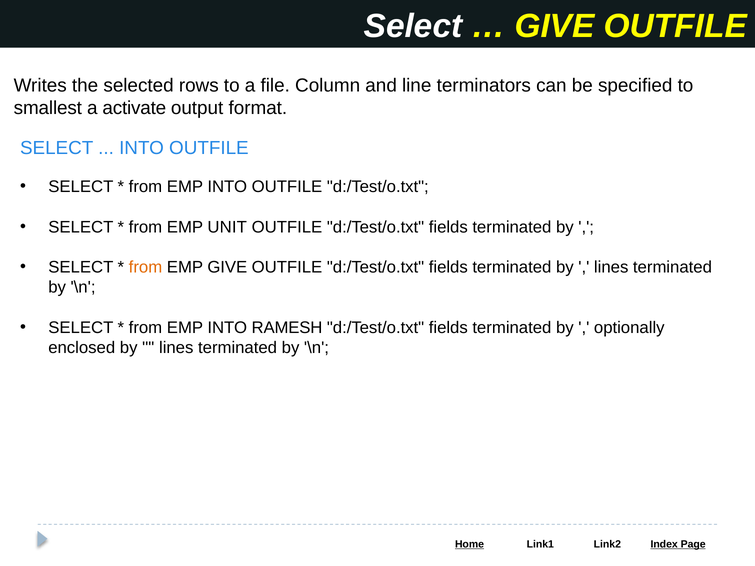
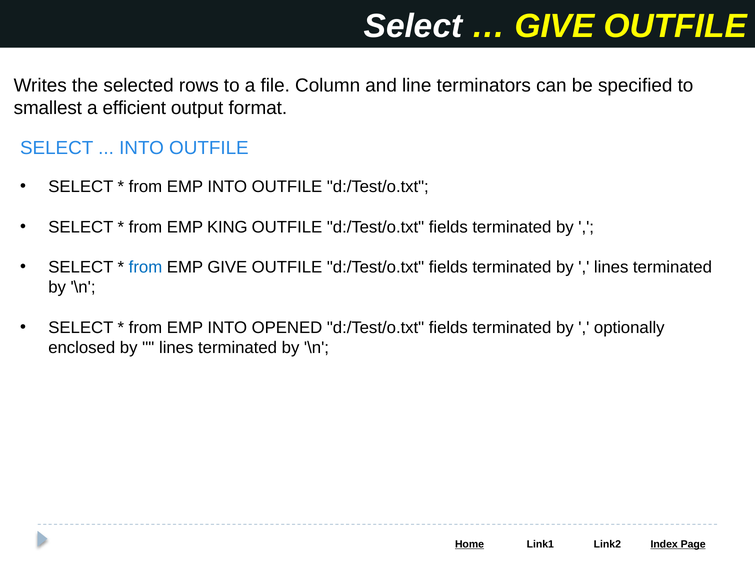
activate: activate -> efficient
UNIT: UNIT -> KING
from at (145, 267) colour: orange -> blue
RAMESH: RAMESH -> OPENED
